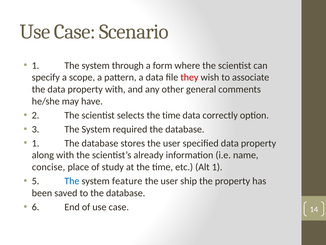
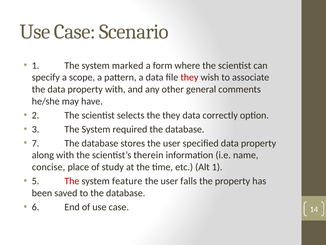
through: through -> marked
selects the time: time -> they
1 at (36, 143): 1 -> 7
already: already -> therein
The at (72, 181) colour: blue -> red
ship: ship -> falls
